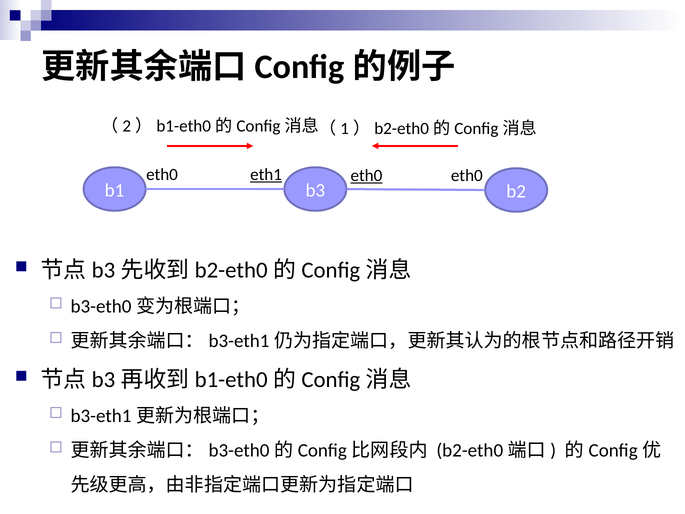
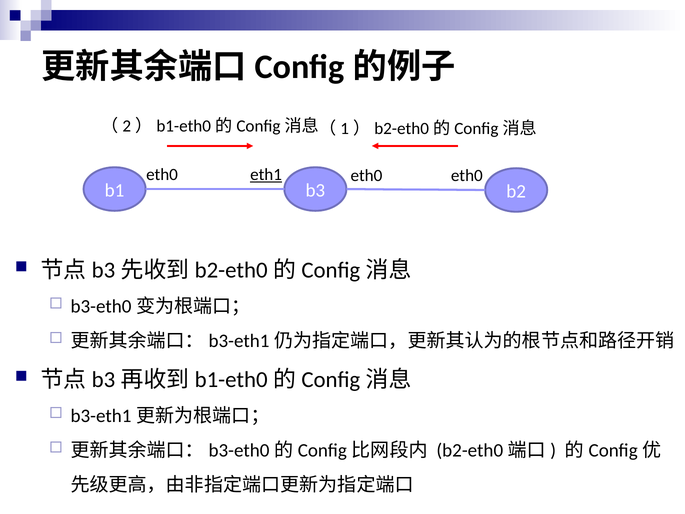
eth0 at (366, 175) underline: present -> none
